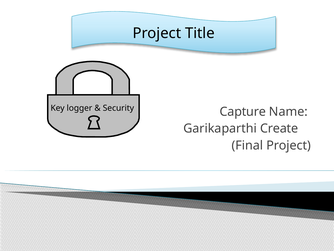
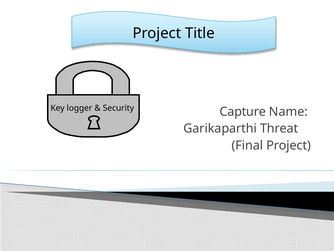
Create: Create -> Threat
